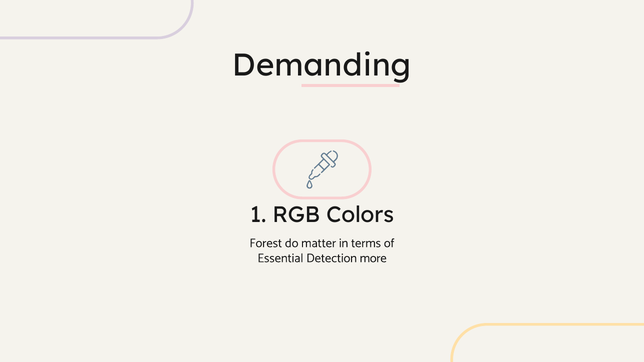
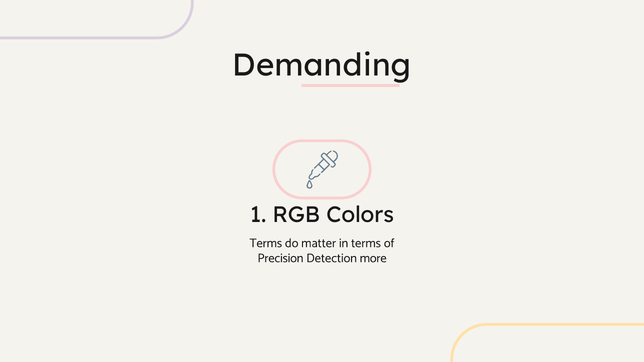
Forest at (266, 243): Forest -> Terms
Essential: Essential -> Precision
